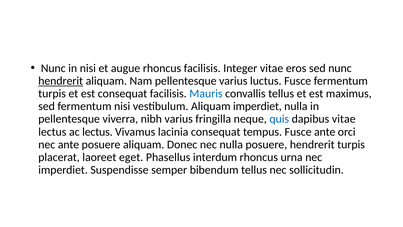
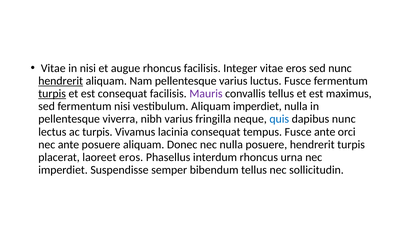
Nunc at (53, 68): Nunc -> Vitae
turpis at (52, 94) underline: none -> present
Mauris colour: blue -> purple
dapibus vitae: vitae -> nunc
ac lectus: lectus -> turpis
laoreet eget: eget -> eros
